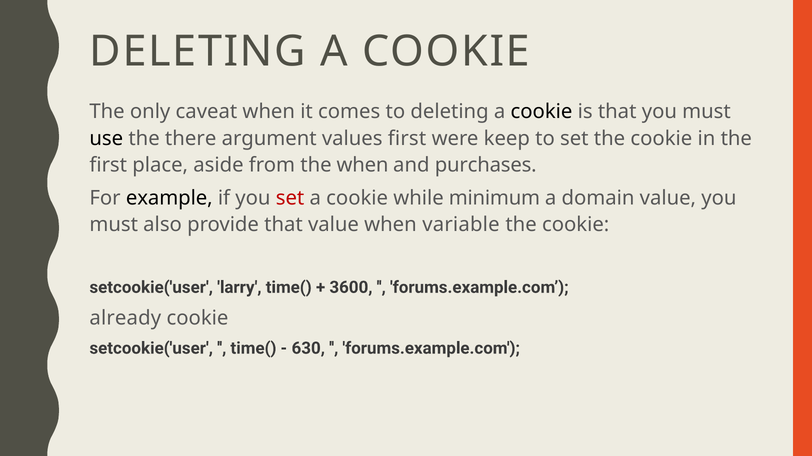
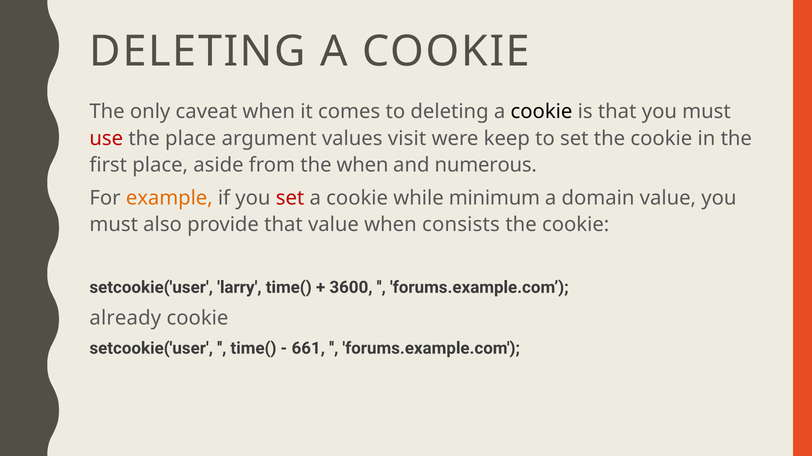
use colour: black -> red
the there: there -> place
values first: first -> visit
purchases: purchases -> numerous
example colour: black -> orange
variable: variable -> consists
630: 630 -> 661
